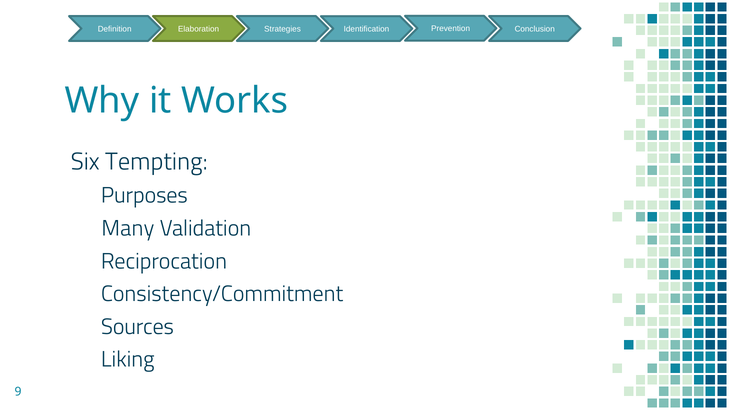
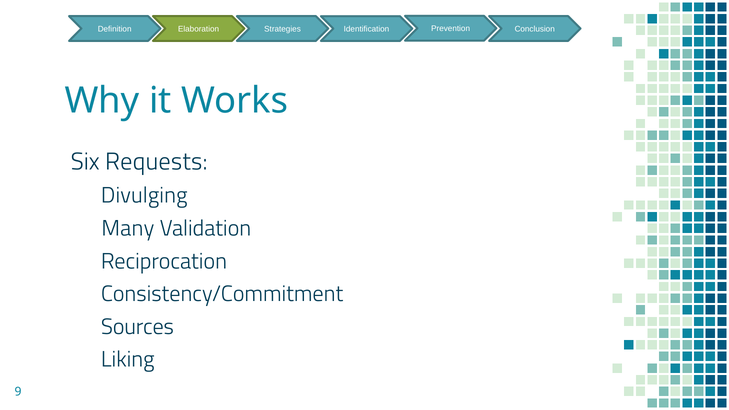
Tempting: Tempting -> Requests
Purposes: Purposes -> Divulging
